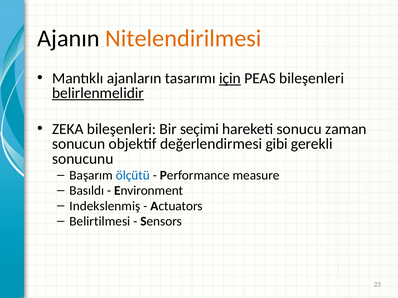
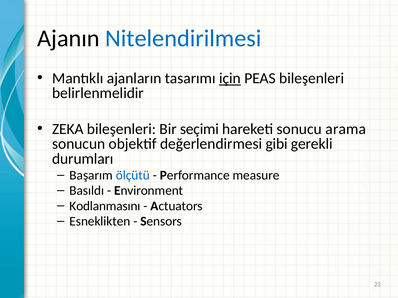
Nitelendirilmesi colour: orange -> blue
belirlenmelidir underline: present -> none
zaman: zaman -> arama
sonucunu: sonucunu -> durumları
Indekslenmiş: Indekslenmiş -> Kodlanmasını
Belirtilmesi: Belirtilmesi -> Esneklikten
